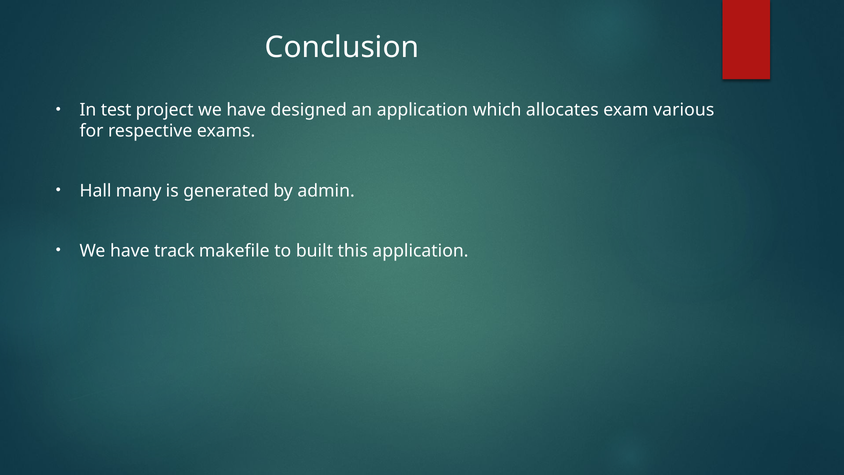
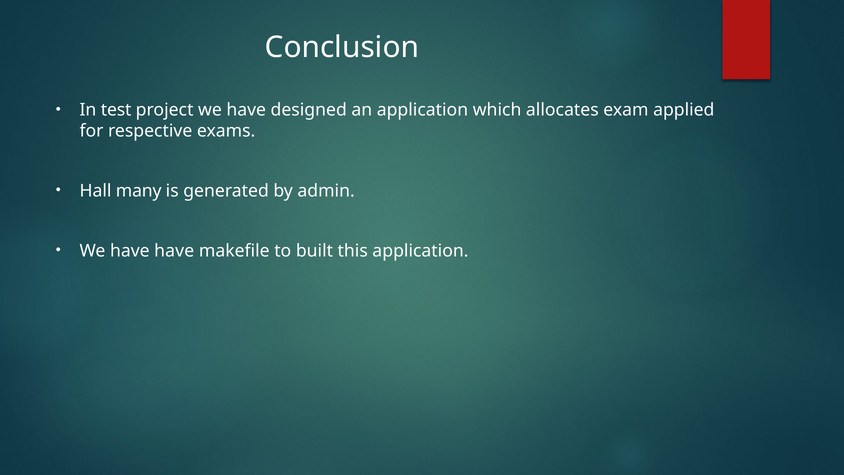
various: various -> applied
have track: track -> have
